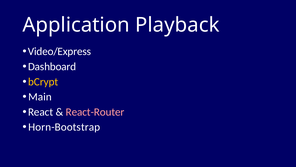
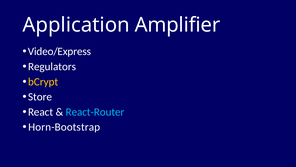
Playback: Playback -> Amplifier
Dashboard: Dashboard -> Regulators
Main: Main -> Store
React-Router colour: pink -> light blue
